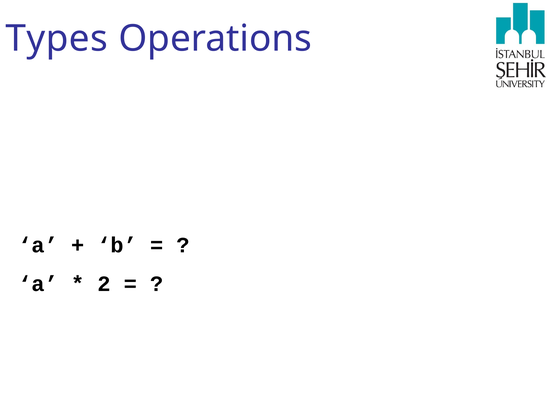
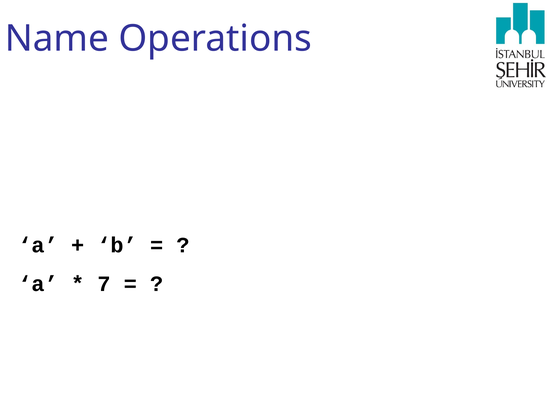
Types: Types -> Name
2: 2 -> 7
